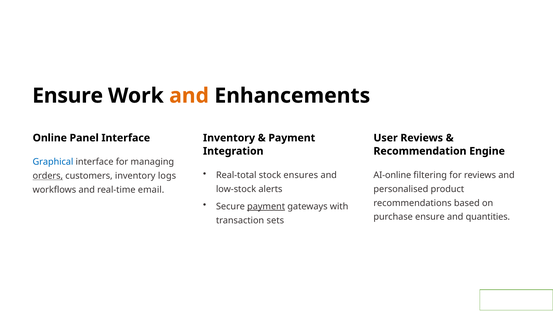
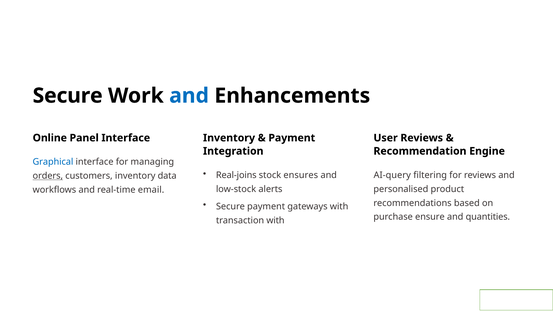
Ensure at (68, 96): Ensure -> Secure
and at (189, 96) colour: orange -> blue
Real-total: Real-total -> Real-joins
AI-online: AI-online -> AI-query
logs: logs -> data
payment at (266, 207) underline: present -> none
transaction sets: sets -> with
